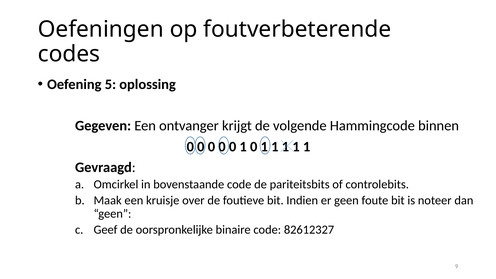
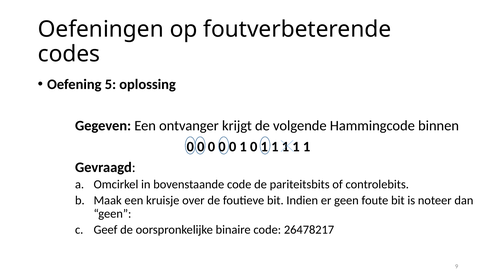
82612327: 82612327 -> 26478217
